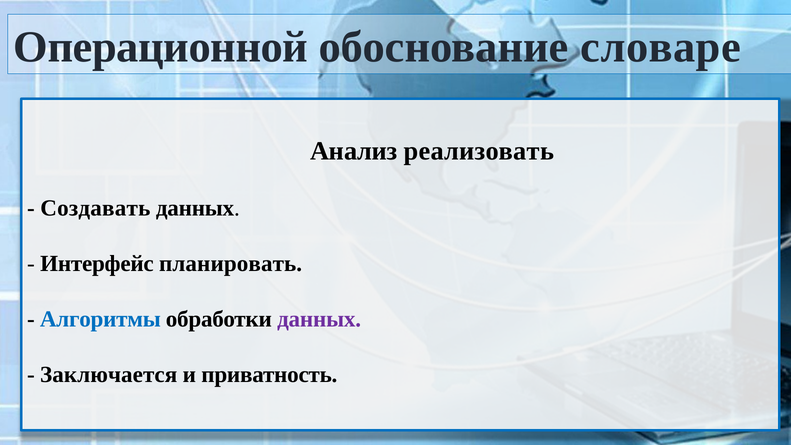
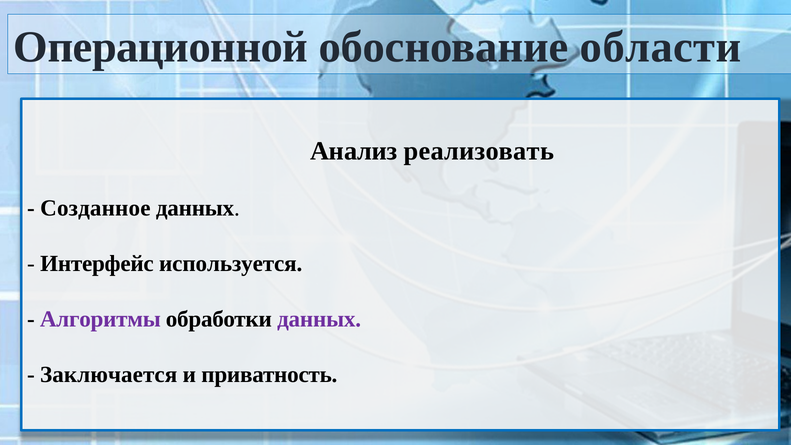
словаре: словаре -> области
Создавать: Создавать -> Созданное
планировать: планировать -> используется
Алгоритмы colour: blue -> purple
